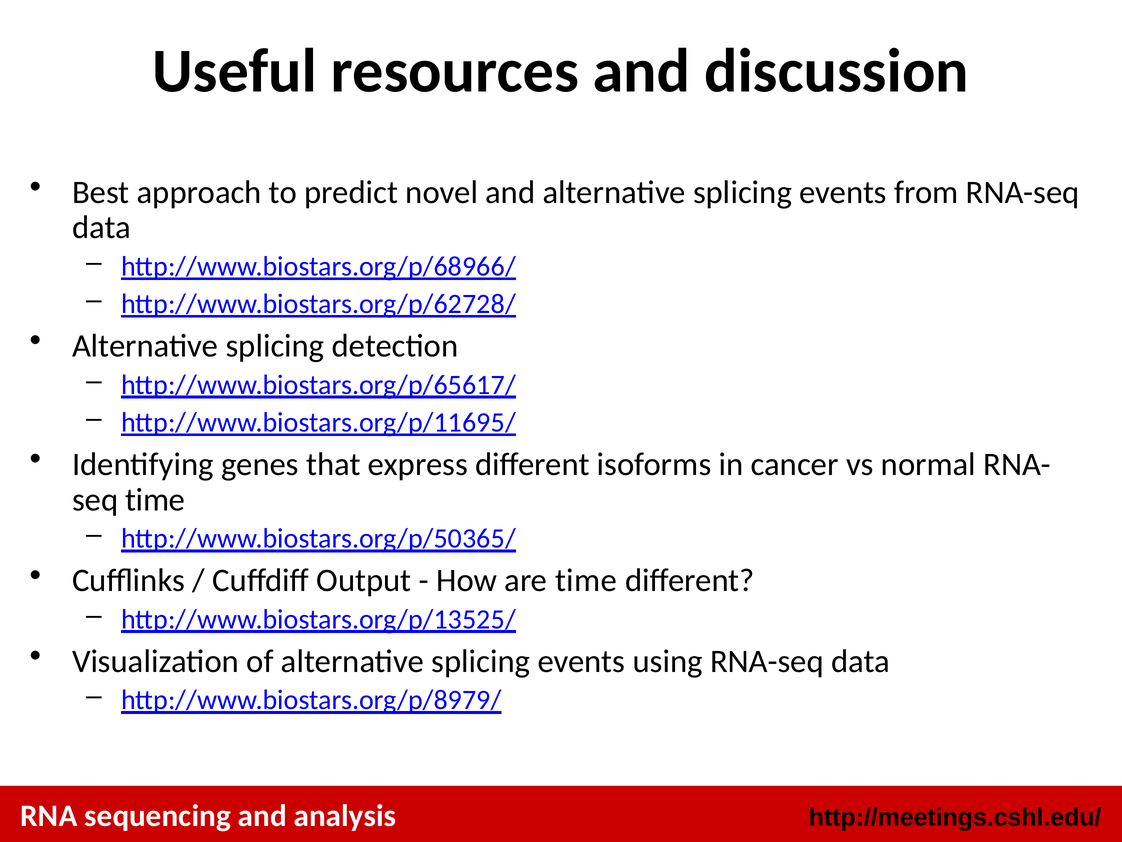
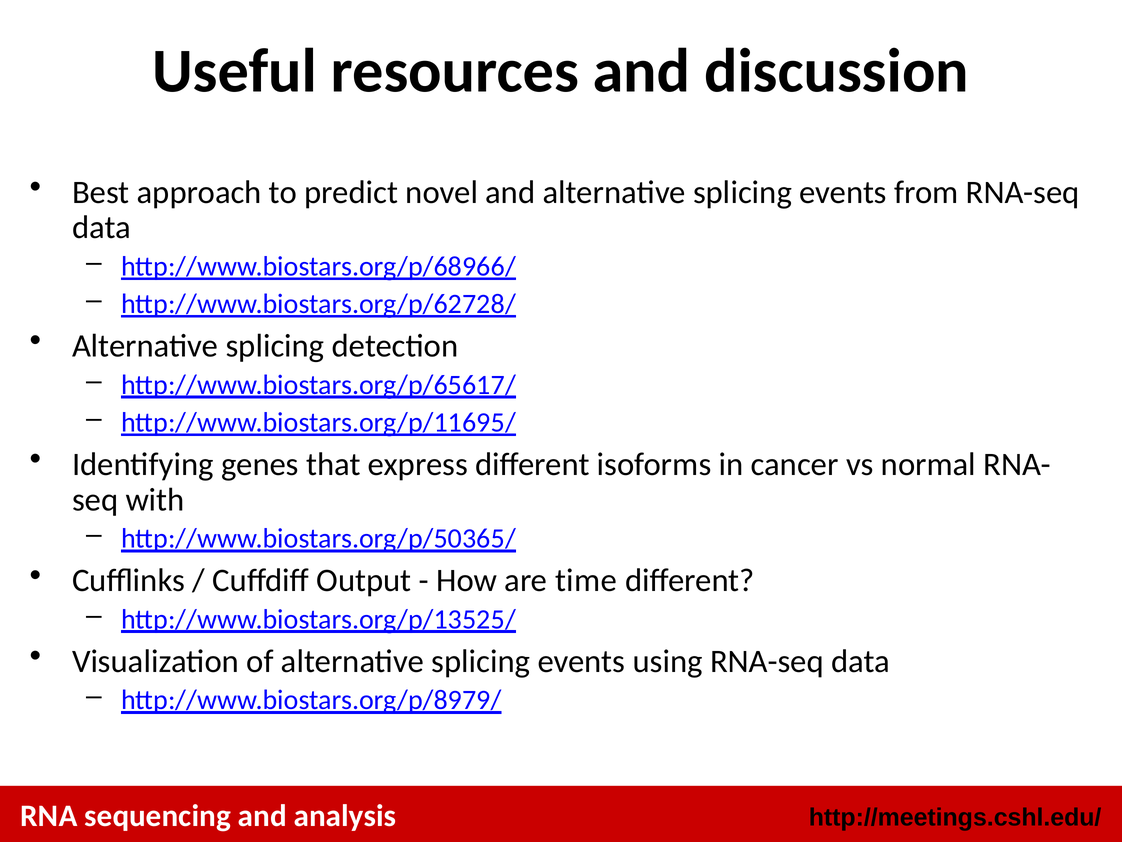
time at (155, 499): time -> with
